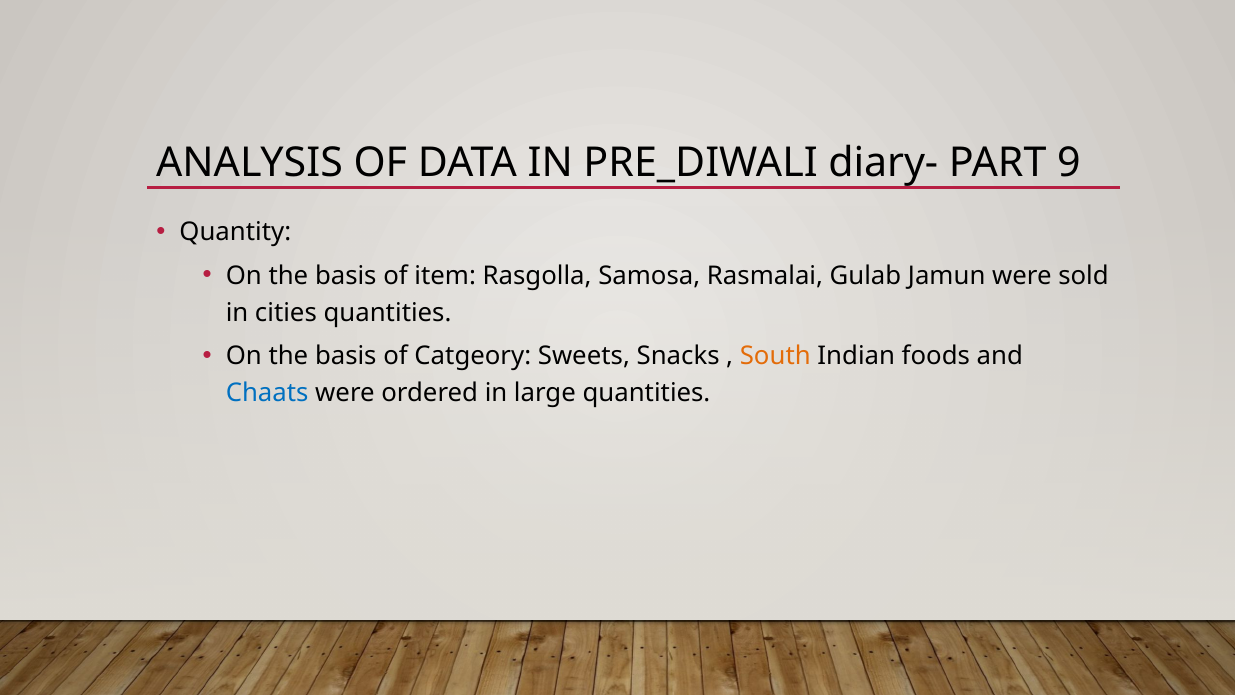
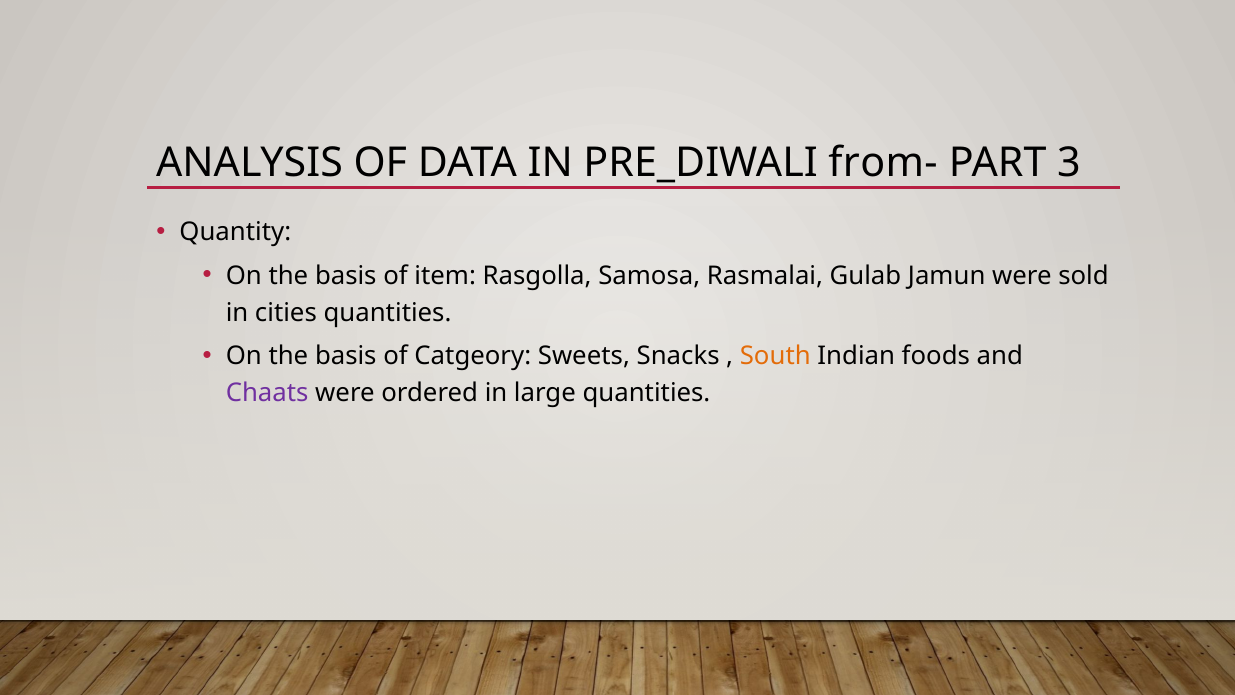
diary-: diary- -> from-
9: 9 -> 3
Chaats colour: blue -> purple
